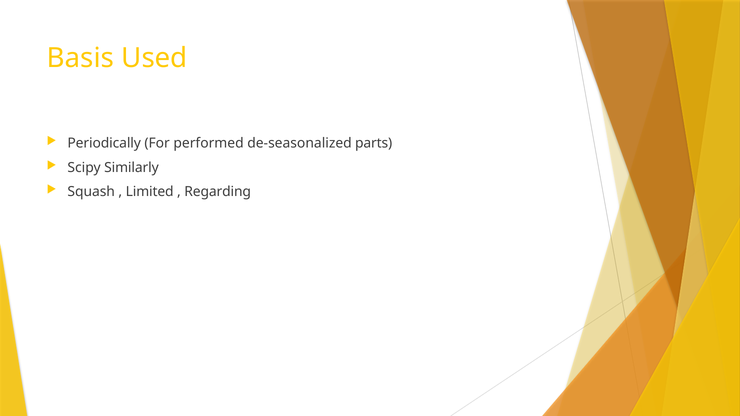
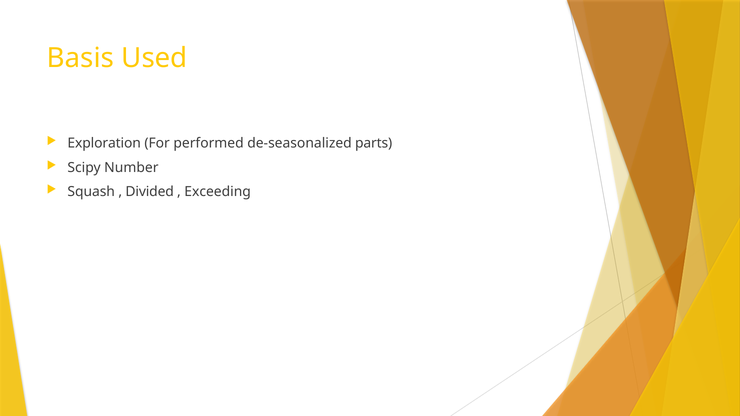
Periodically: Periodically -> Exploration
Similarly: Similarly -> Number
Limited: Limited -> Divided
Regarding: Regarding -> Exceeding
